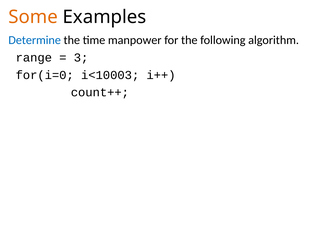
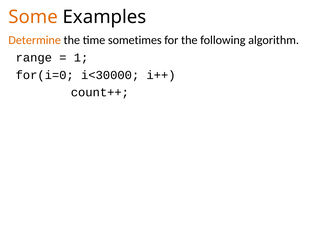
Determine colour: blue -> orange
manpower: manpower -> sometimes
3: 3 -> 1
i<10003: i<10003 -> i<30000
